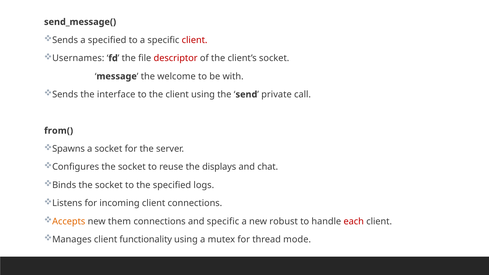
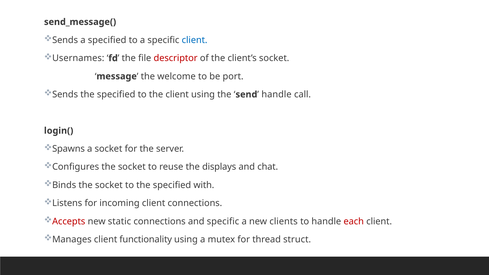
client at (195, 40) colour: red -> blue
with: with -> port
Sends the interface: interface -> specified
private at (276, 94): private -> handle
from(: from( -> login(
logs: logs -> with
Accepts colour: orange -> red
them: them -> static
robust: robust -> clients
mode: mode -> struct
